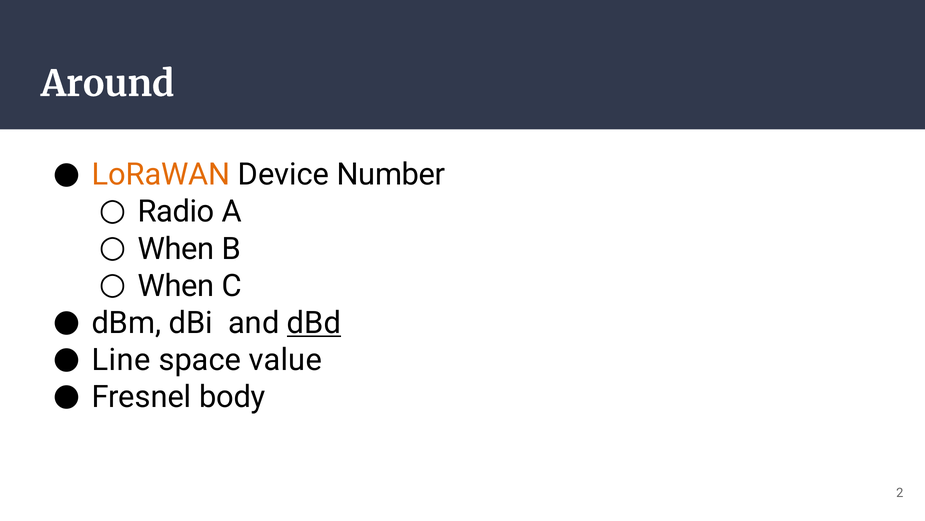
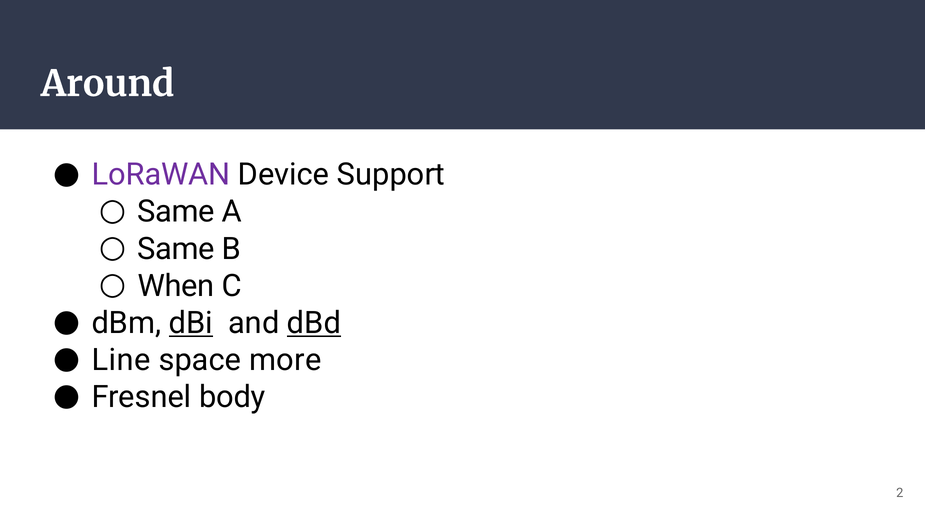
LoRaWAN colour: orange -> purple
Number: Number -> Support
Radio at (176, 212): Radio -> Same
When at (176, 249): When -> Same
dBi underline: none -> present
value: value -> more
